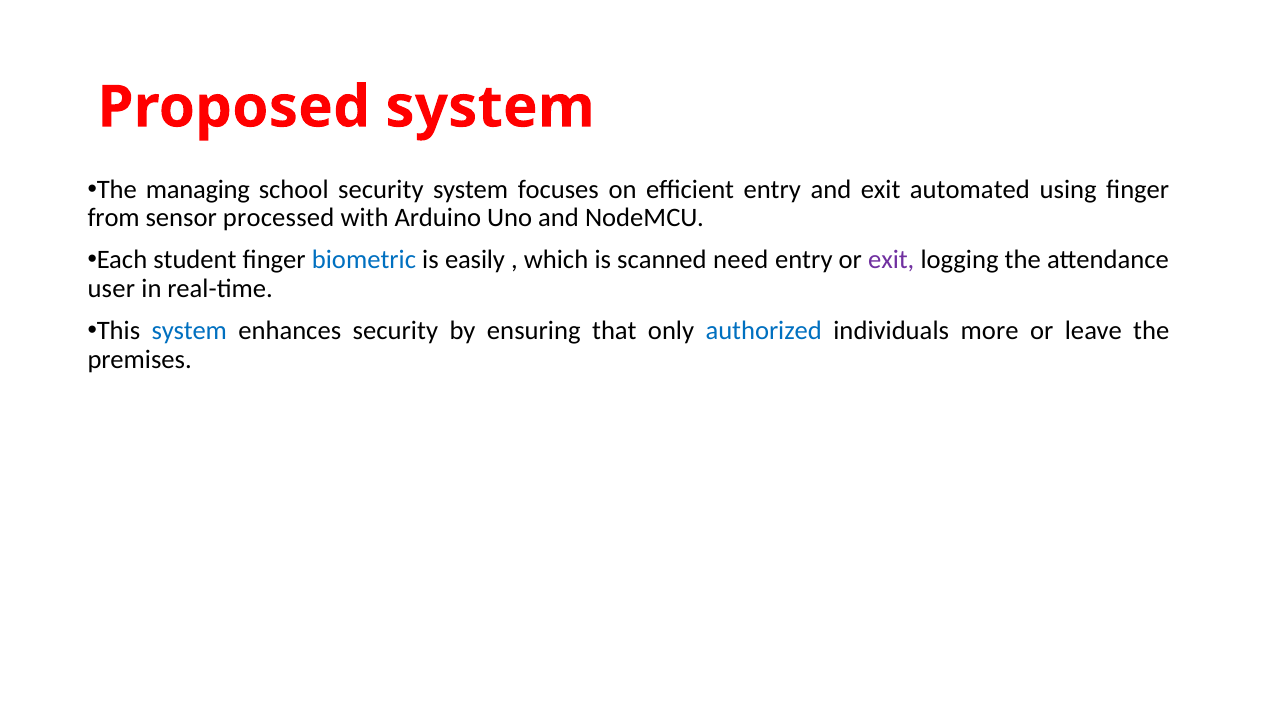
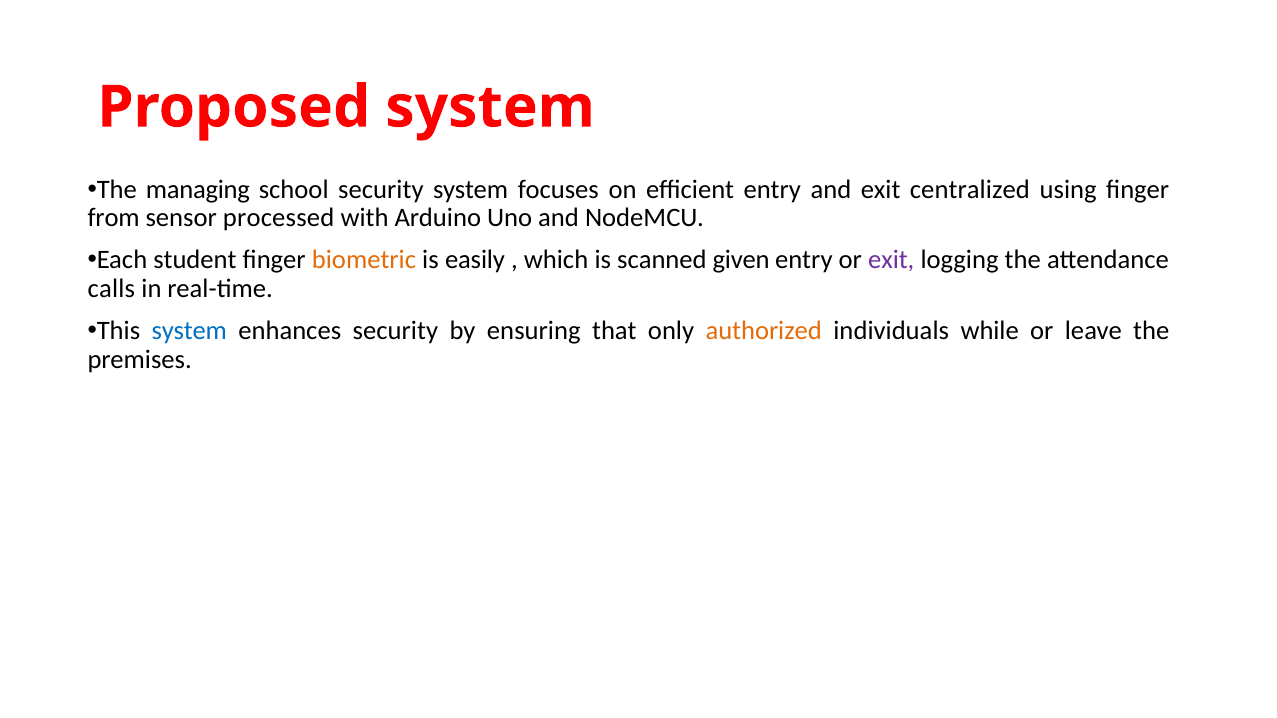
automated: automated -> centralized
biometric colour: blue -> orange
need: need -> given
user: user -> calls
authorized colour: blue -> orange
more: more -> while
